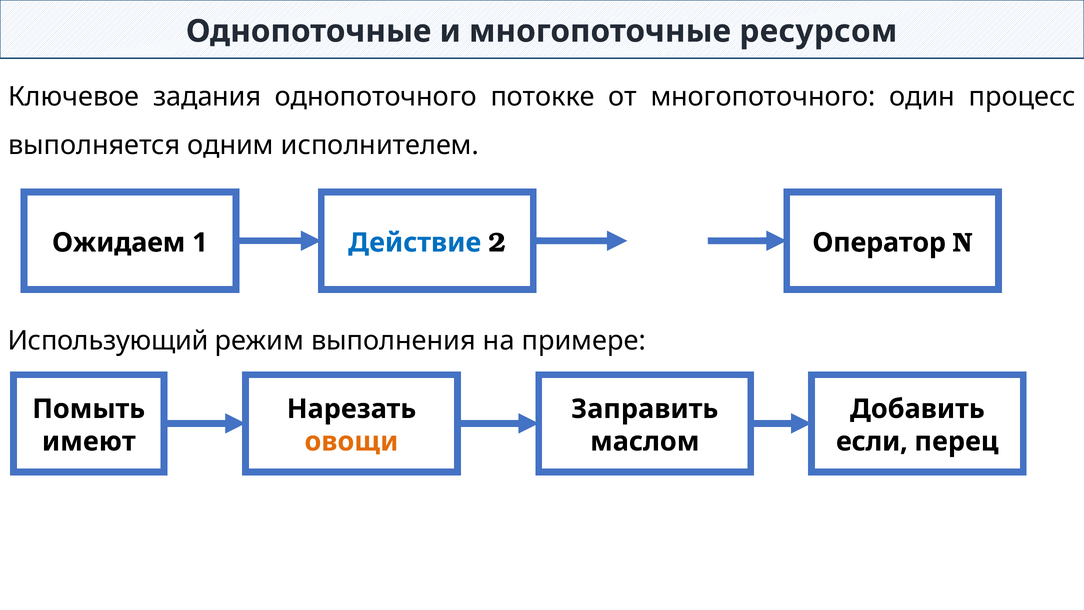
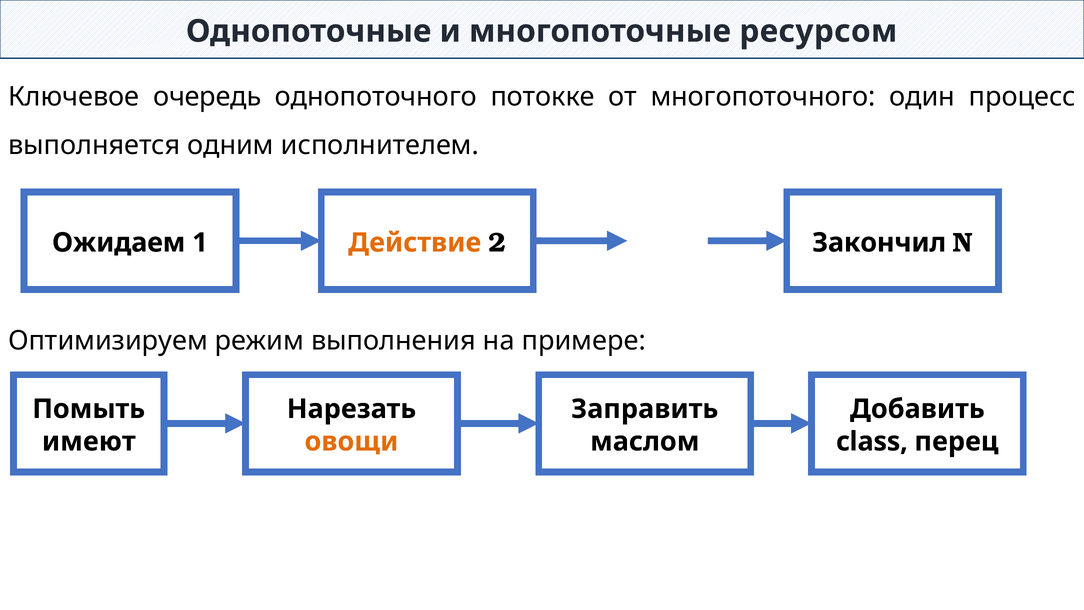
задания: задания -> очередь
Действие colour: blue -> orange
Оператор: Оператор -> Закончил
Использующий: Использующий -> Оптимизируем
если: если -> class
